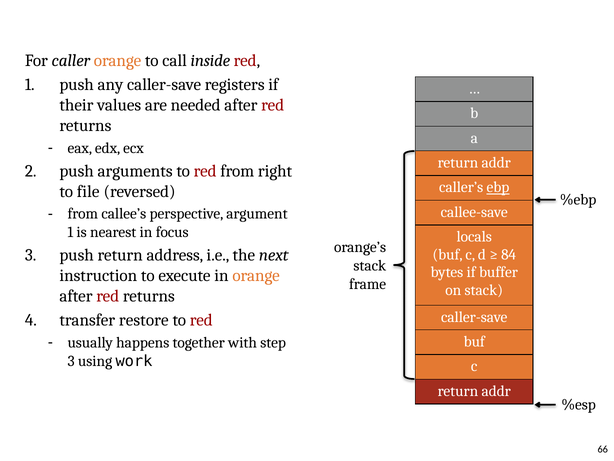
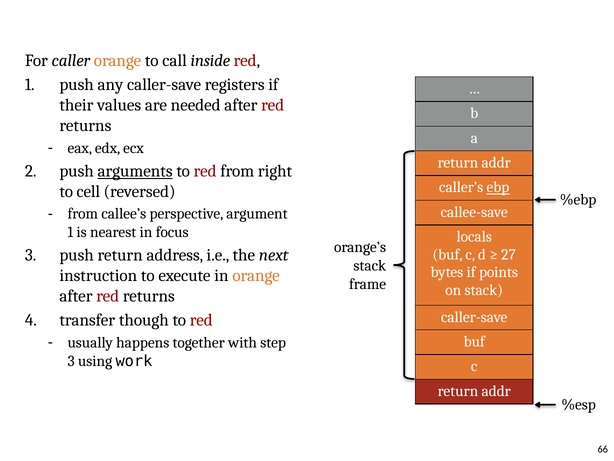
arguments underline: none -> present
file: file -> cell
84: 84 -> 27
buffer: buffer -> points
restore: restore -> though
